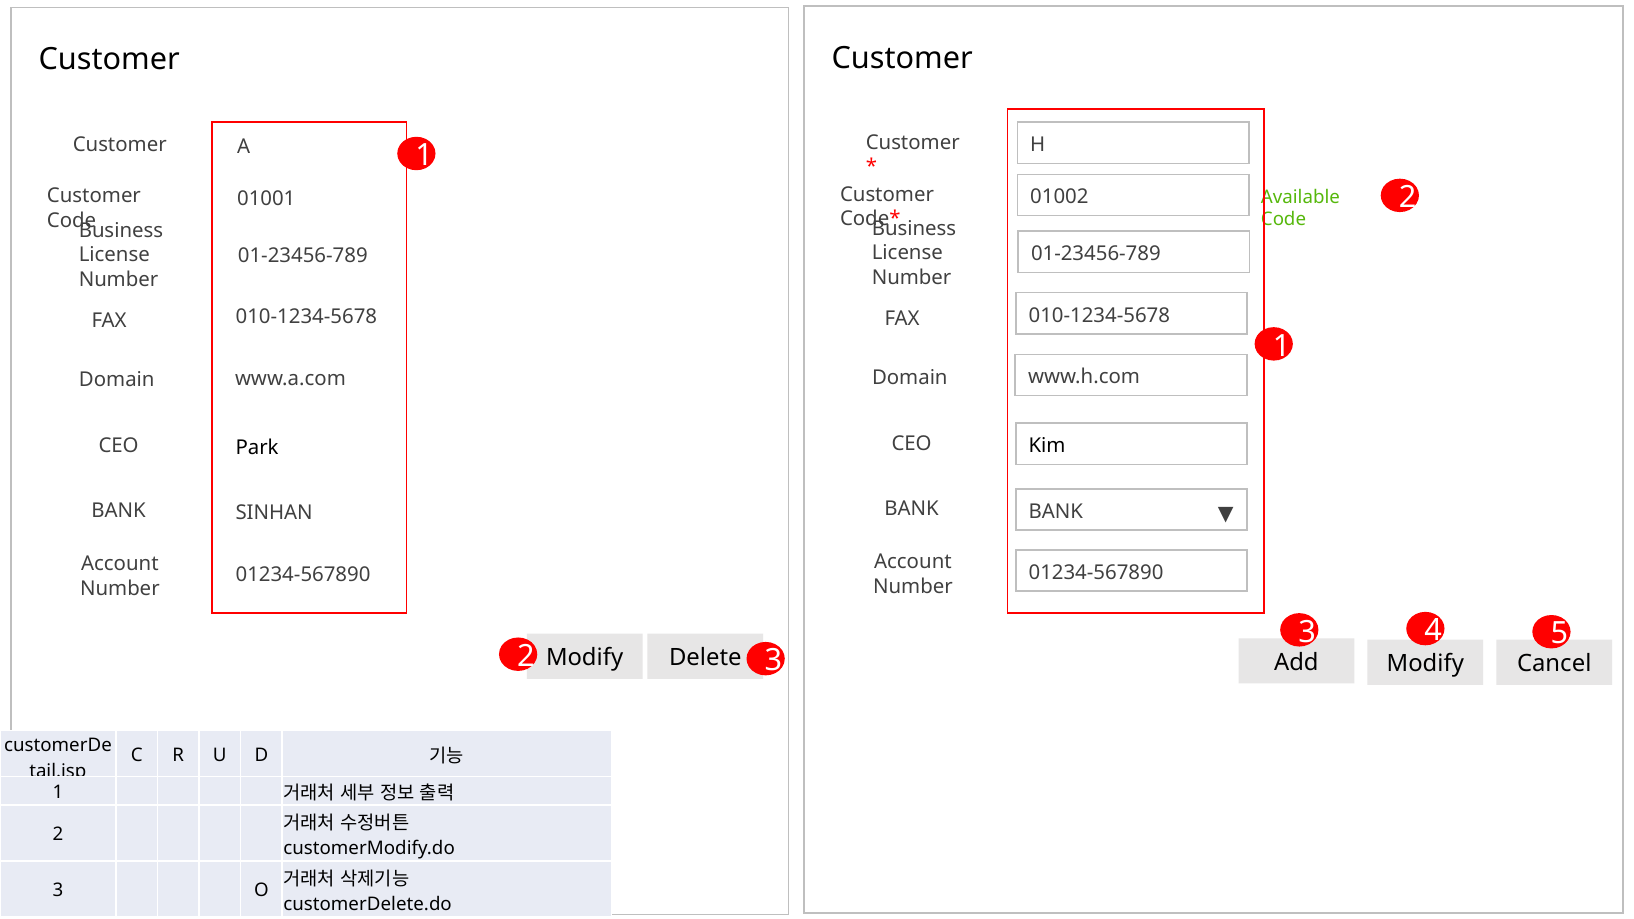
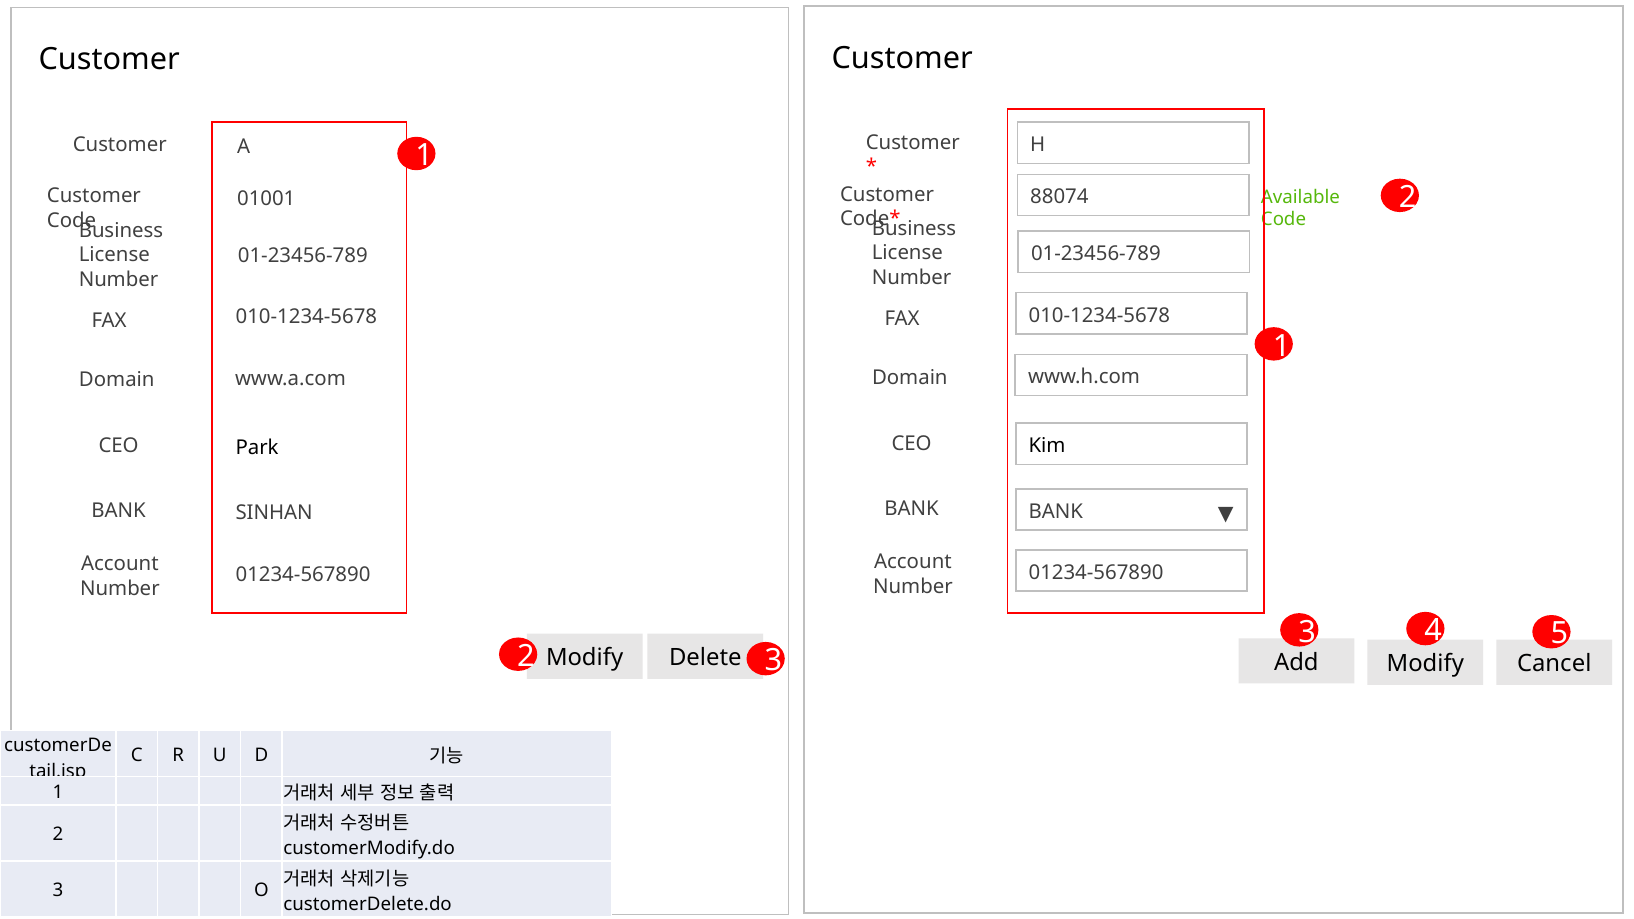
01002: 01002 -> 88074
